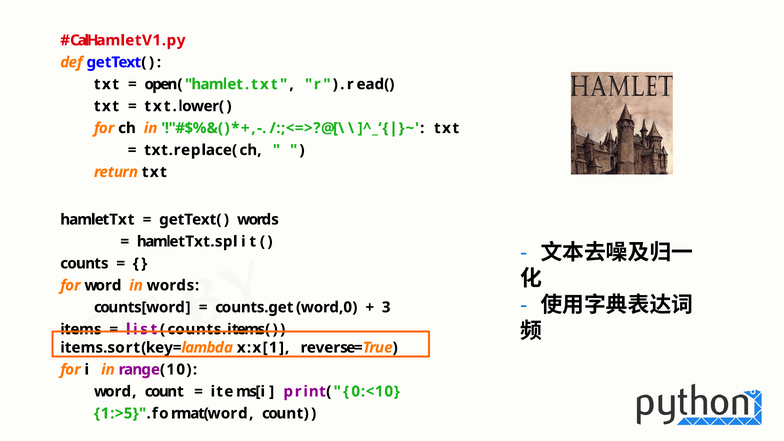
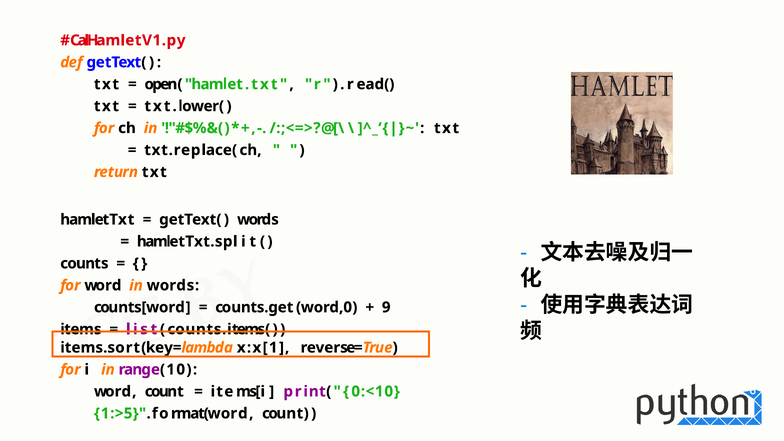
3: 3 -> 9
